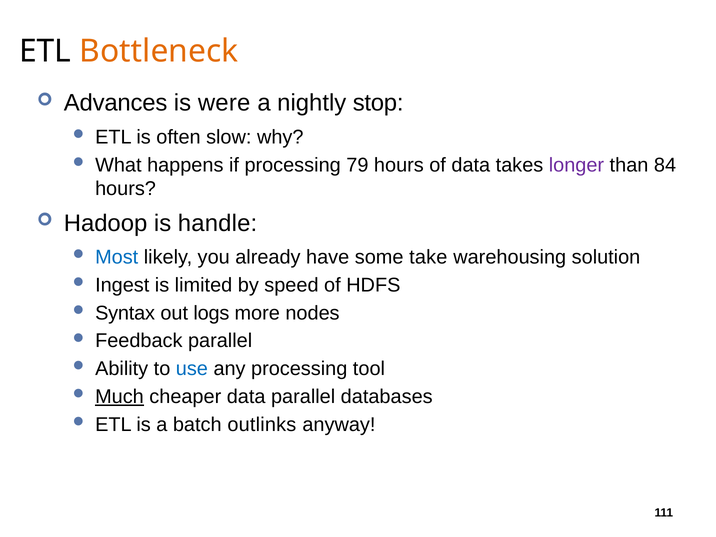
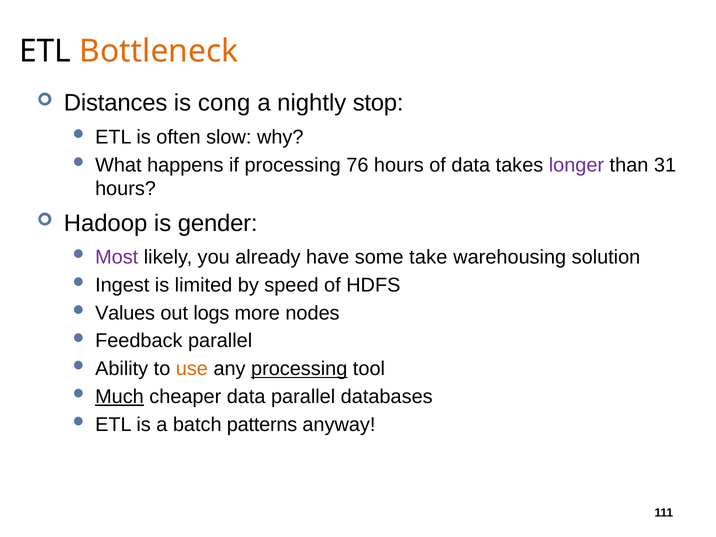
Advances: Advances -> Distances
were: were -> cong
79: 79 -> 76
84: 84 -> 31
handle: handle -> gender
Most colour: blue -> purple
Syntax: Syntax -> Values
use colour: blue -> orange
processing at (299, 369) underline: none -> present
outlinks: outlinks -> patterns
